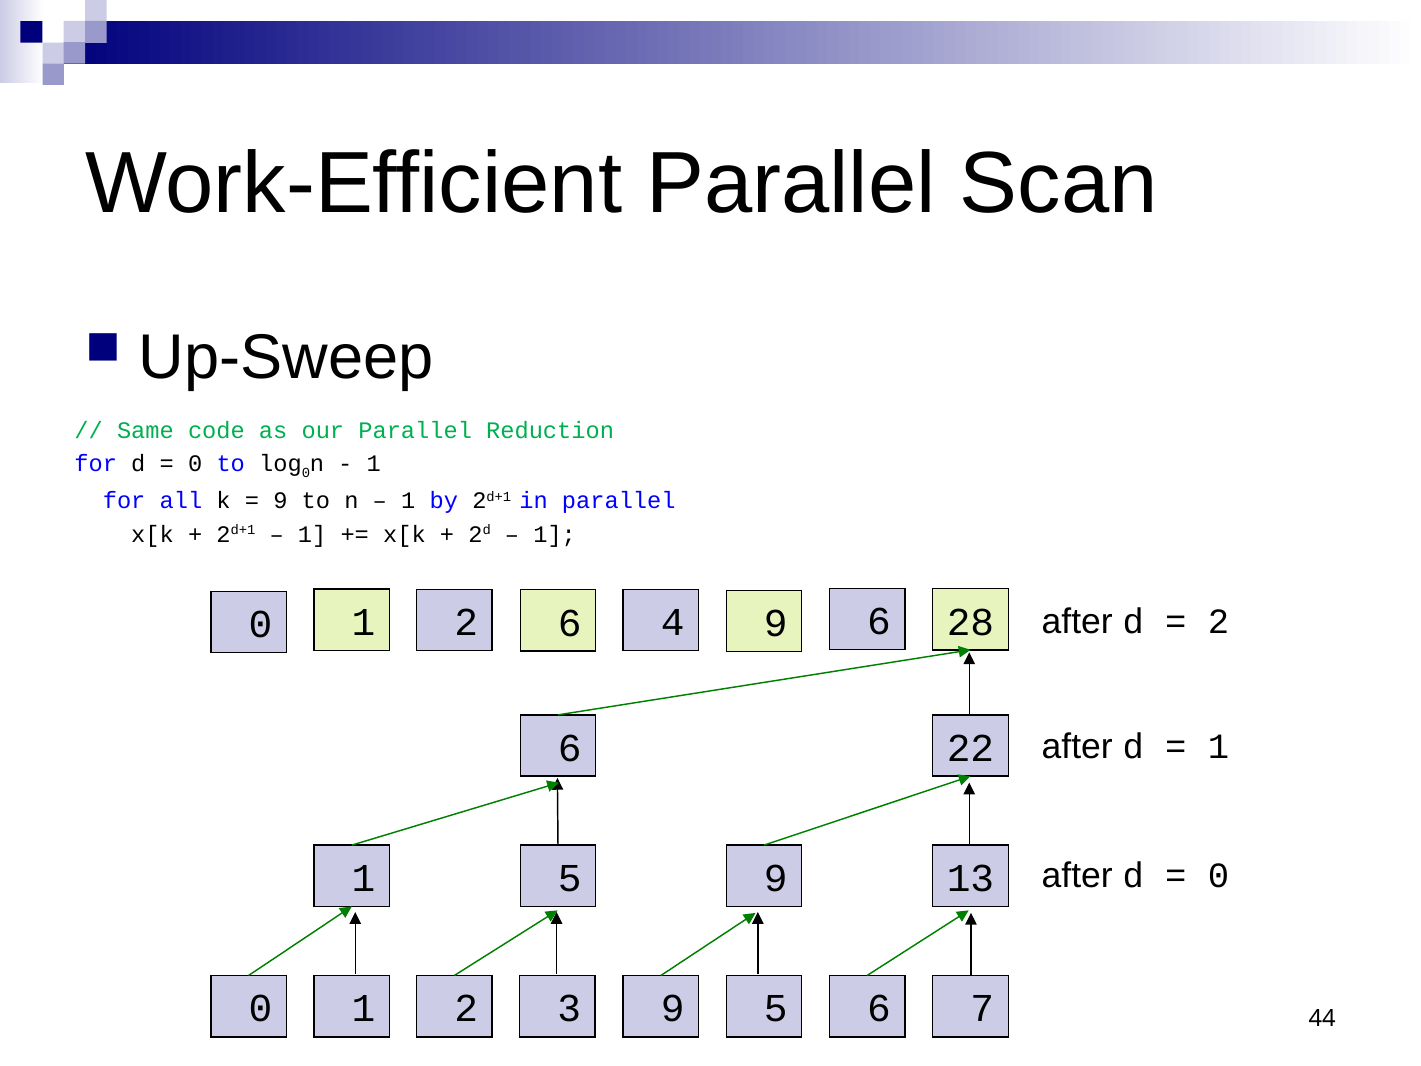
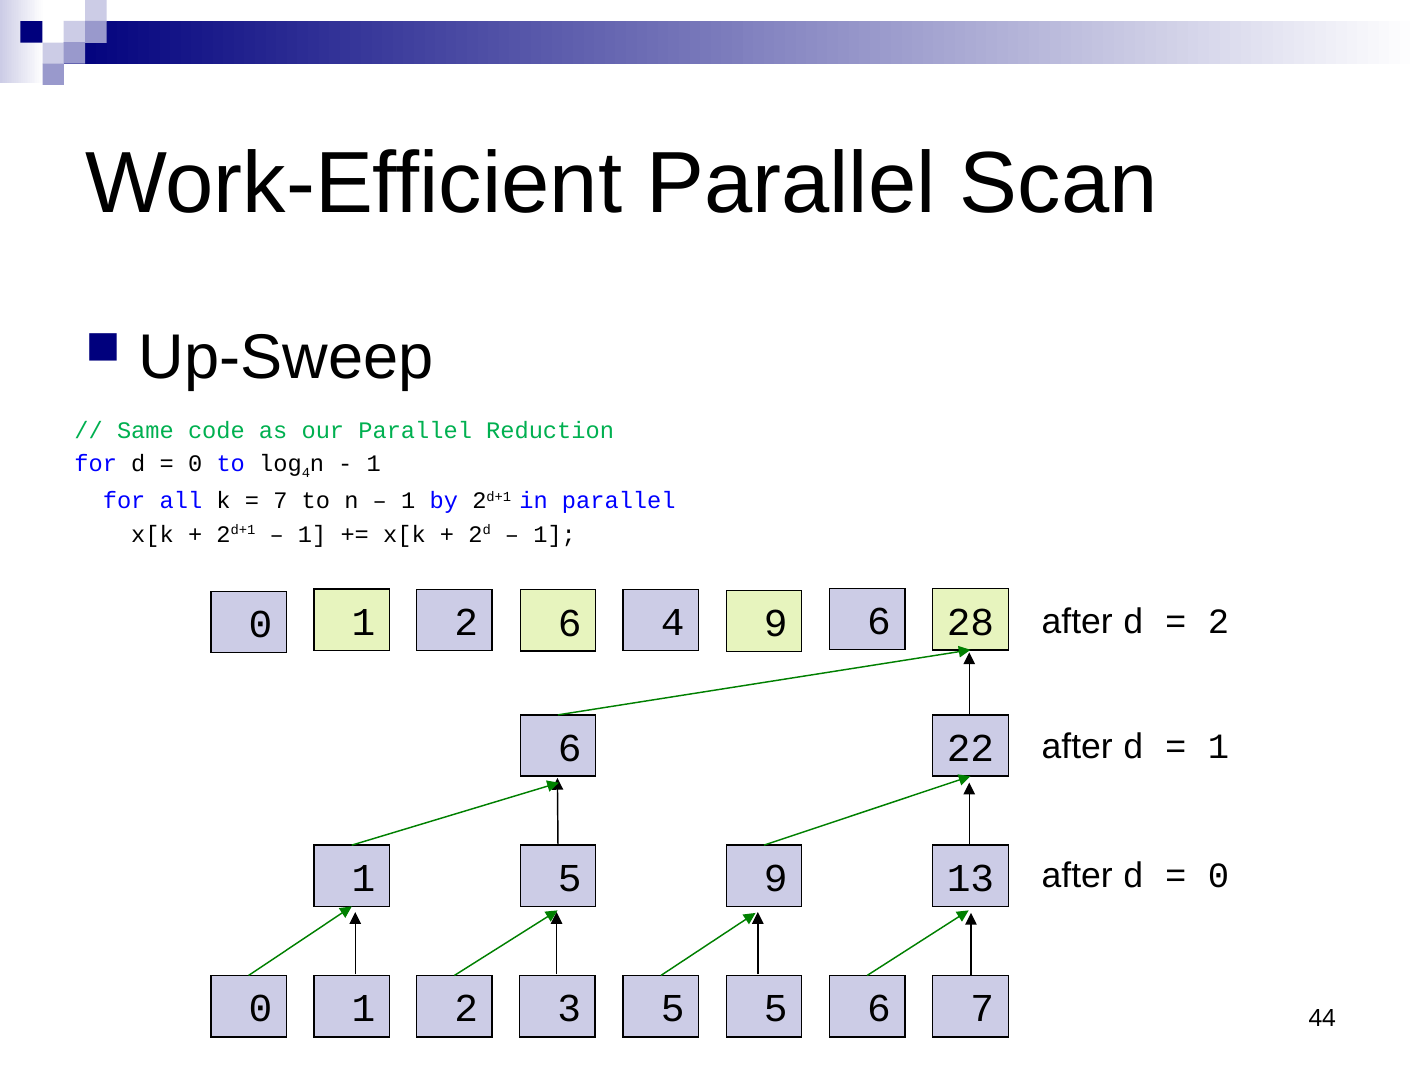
0 at (306, 473): 0 -> 4
9 at (280, 501): 9 -> 7
3 9: 9 -> 5
